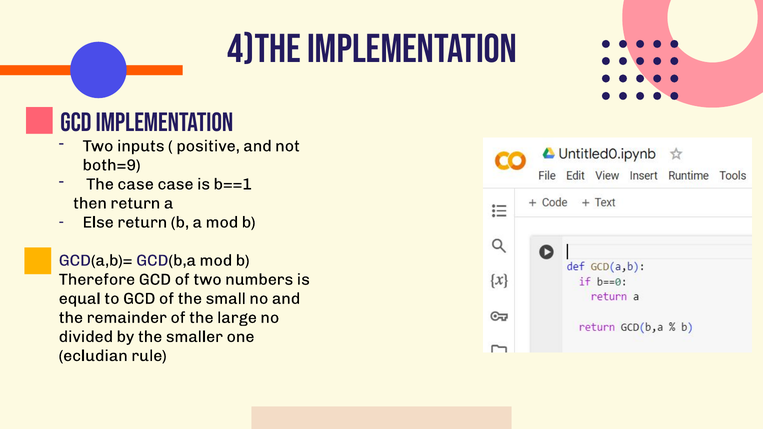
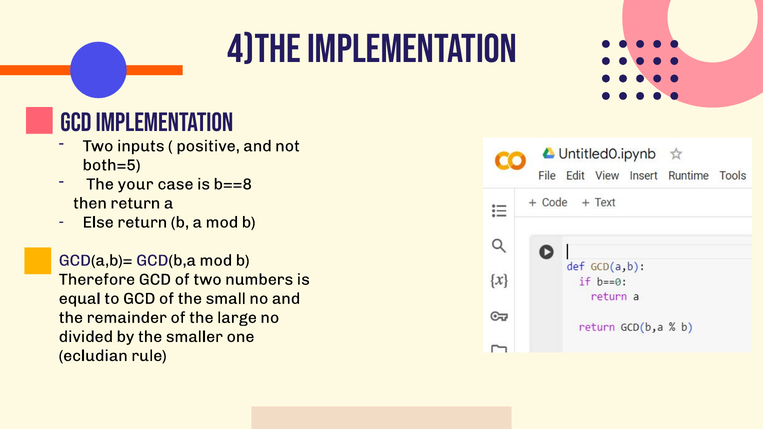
both=9: both=9 -> both=5
The case: case -> your
b==1: b==1 -> b==8
